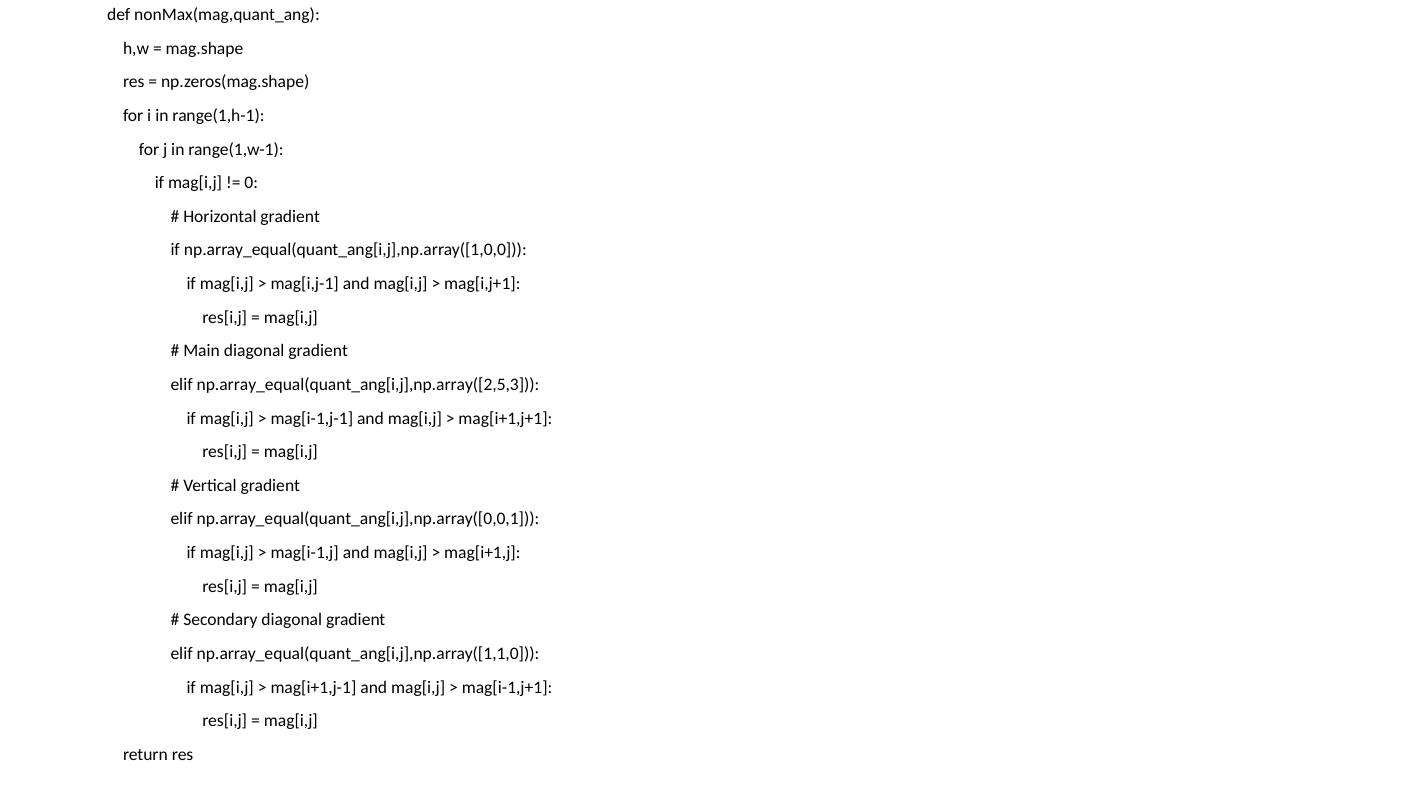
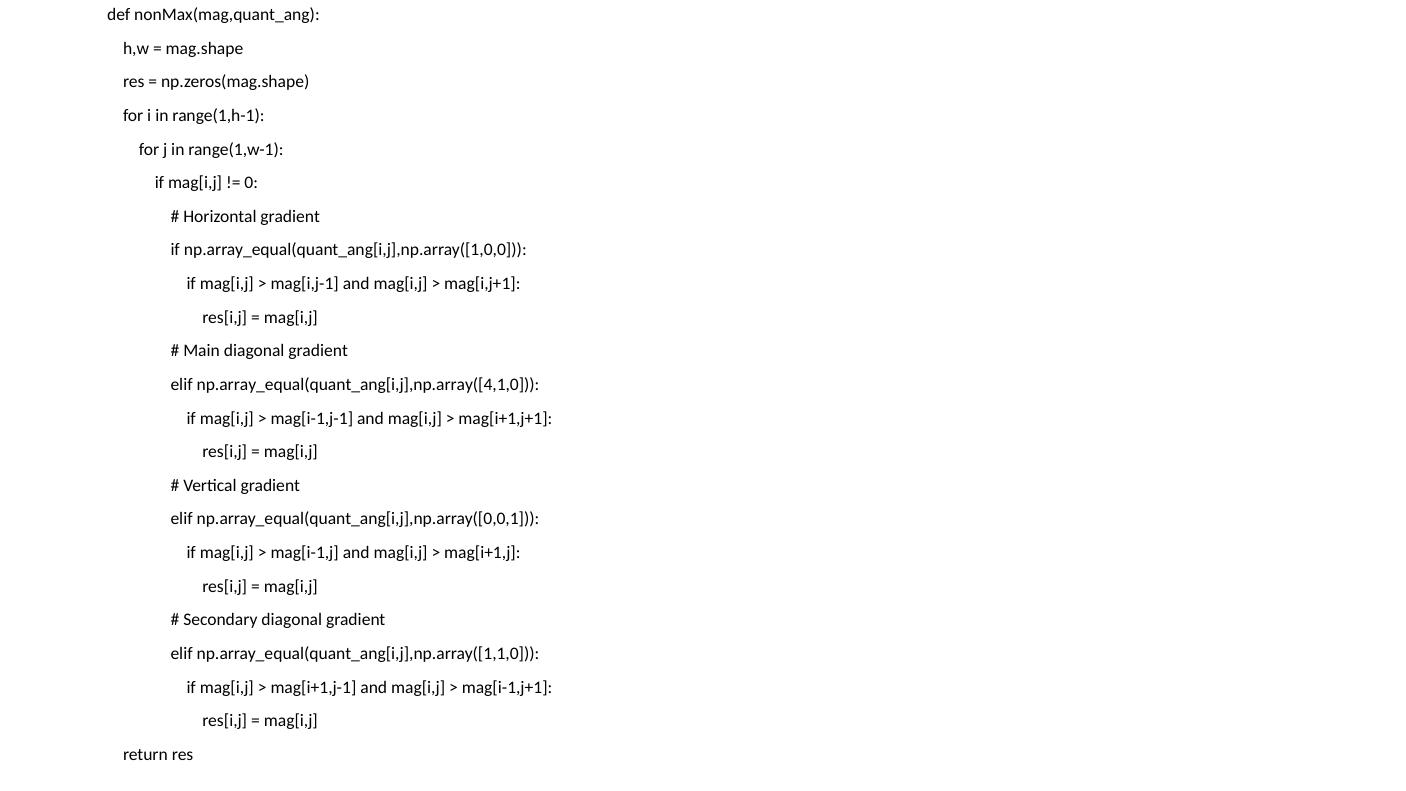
np.array_equal(quant_ang[i,j],np.array([2,5,3: np.array_equal(quant_ang[i,j],np.array([2,5,3 -> np.array_equal(quant_ang[i,j],np.array([4,1,0
